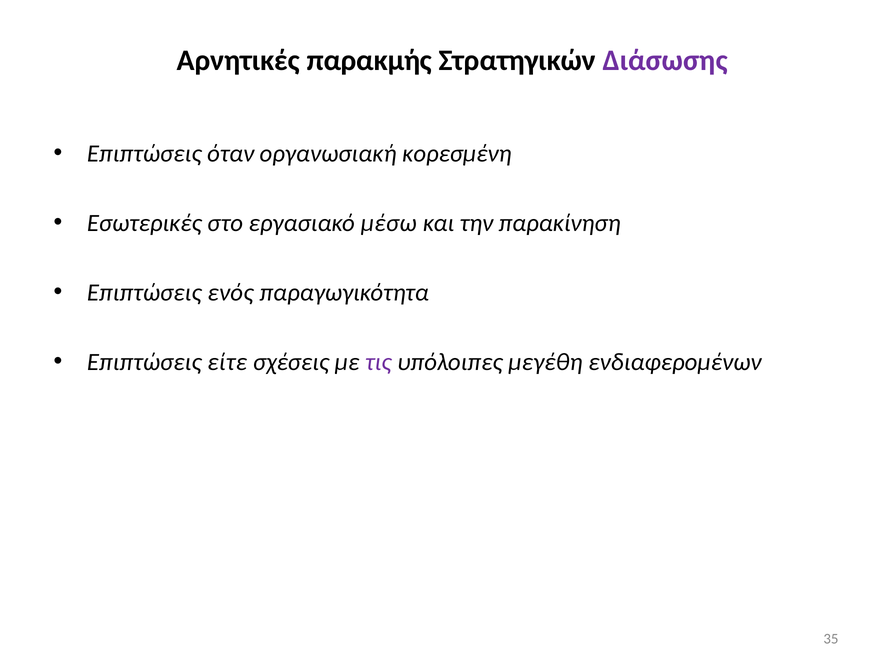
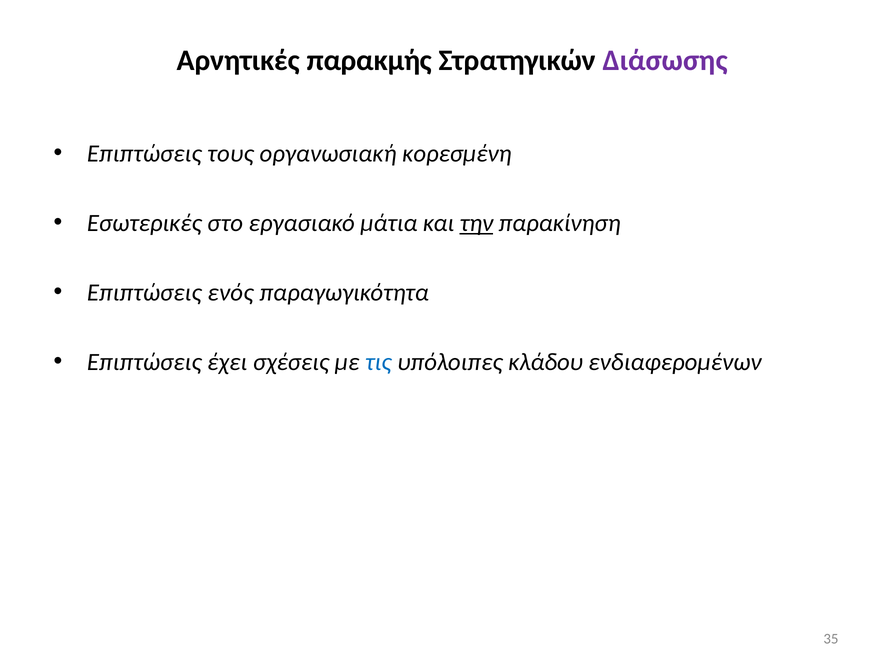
όταν: όταν -> τους
μέσω: μέσω -> μάτια
την underline: none -> present
είτε: είτε -> έχει
τις colour: purple -> blue
μεγέθη: μεγέθη -> κλάδου
